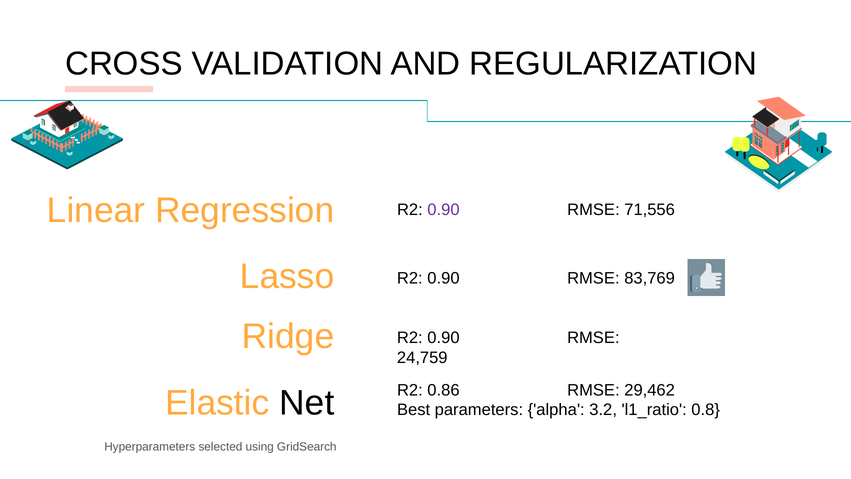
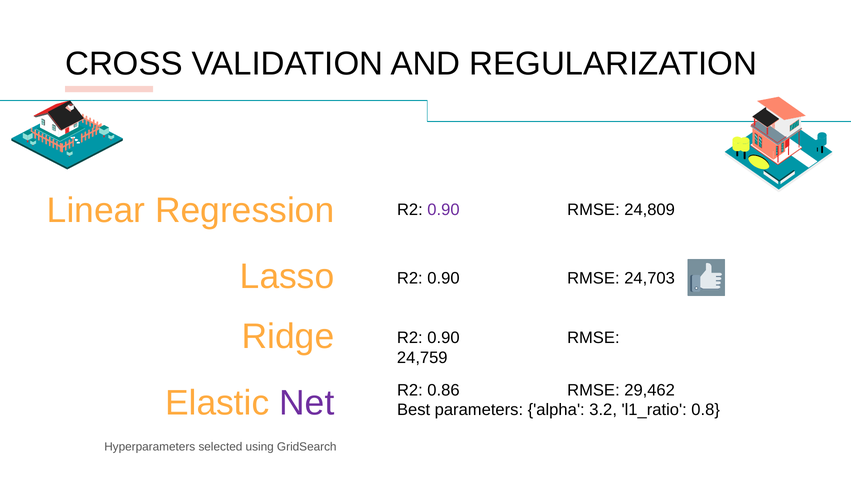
71,556: 71,556 -> 24,809
83,769: 83,769 -> 24,703
Net colour: black -> purple
